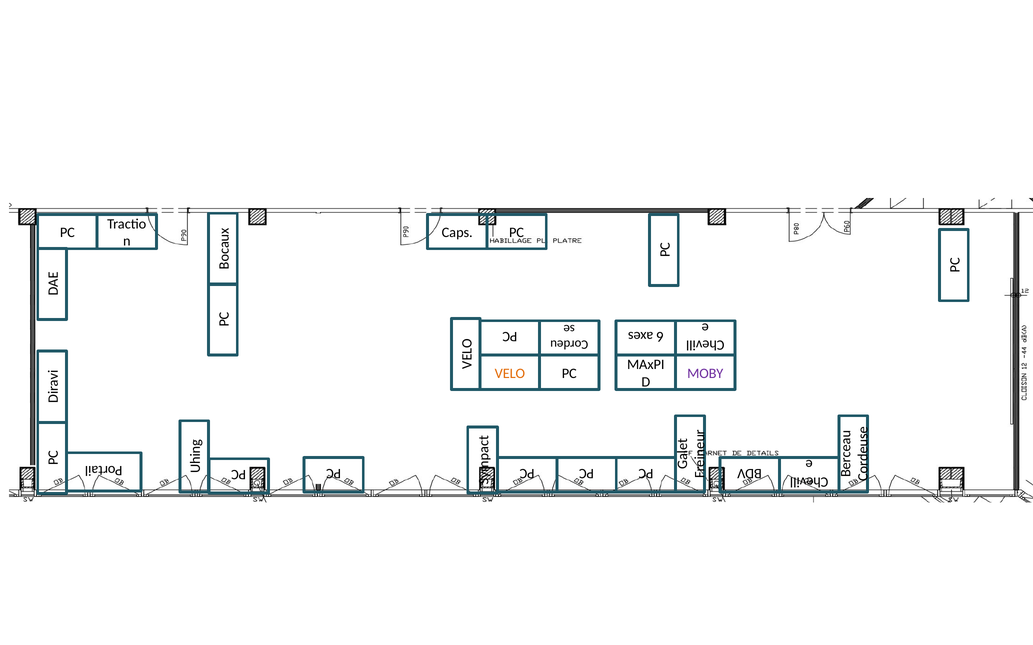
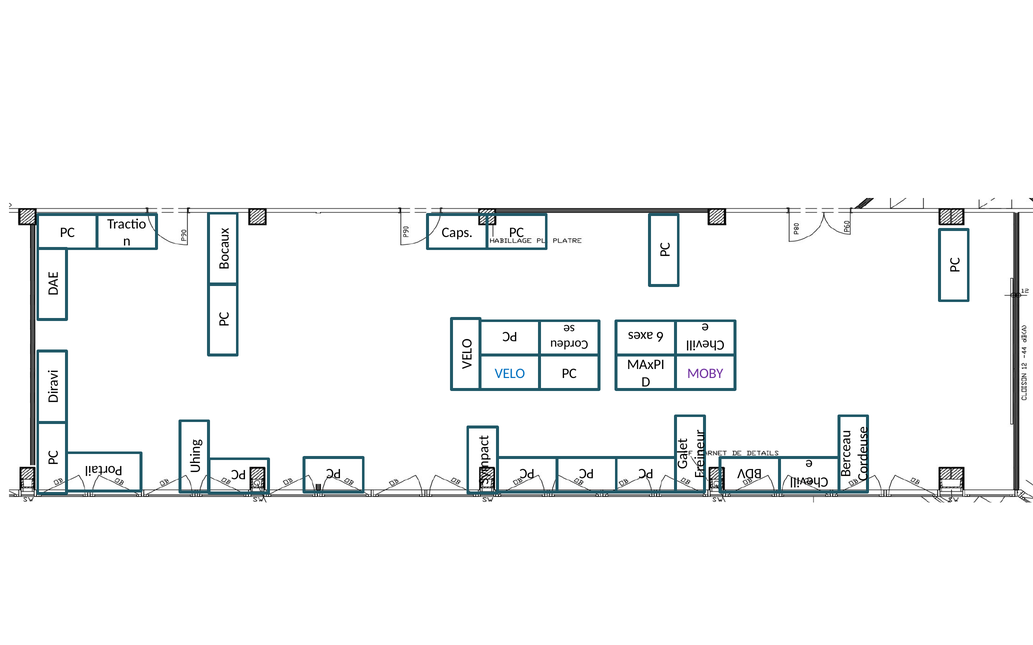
VELO colour: orange -> blue
